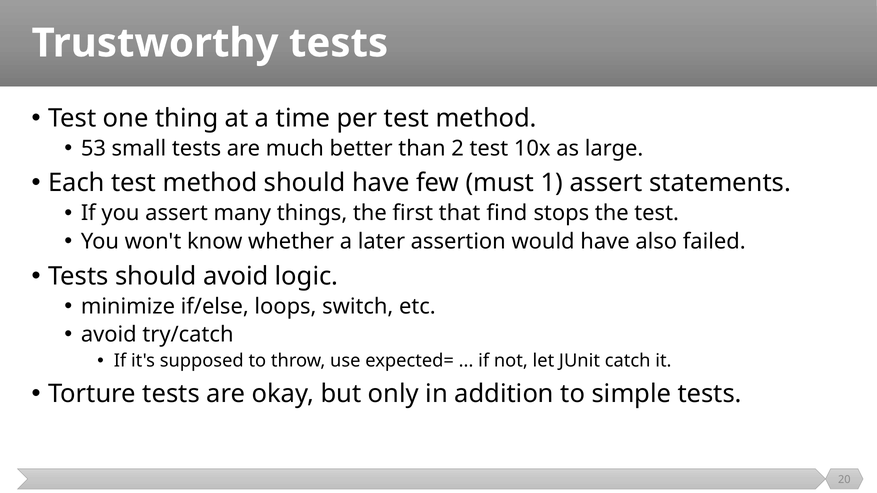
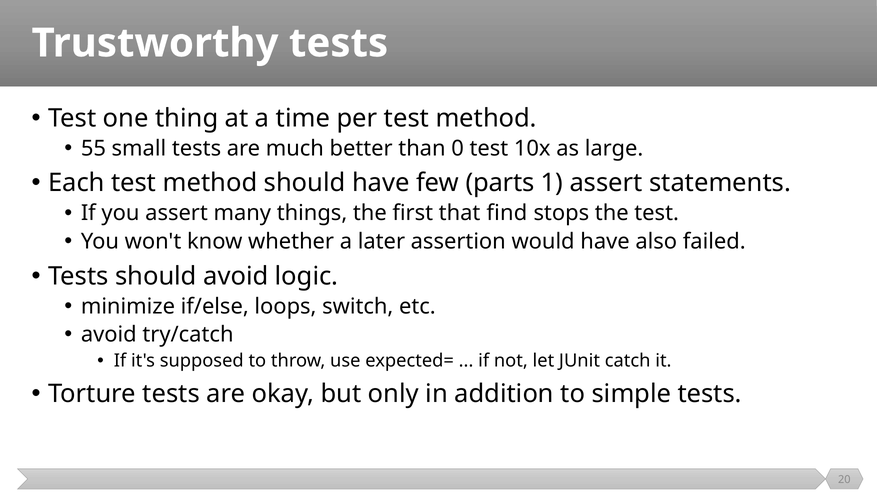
53: 53 -> 55
2: 2 -> 0
must: must -> parts
